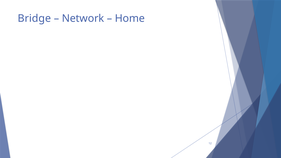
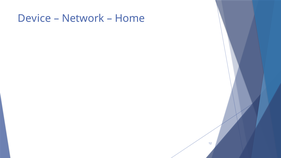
Bridge: Bridge -> Device
